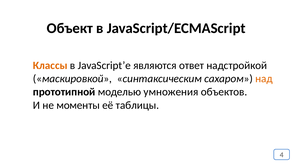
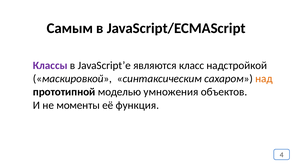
Объект: Объект -> Самым
Классы colour: orange -> purple
ответ: ответ -> класс
таблицы: таблицы -> функция
